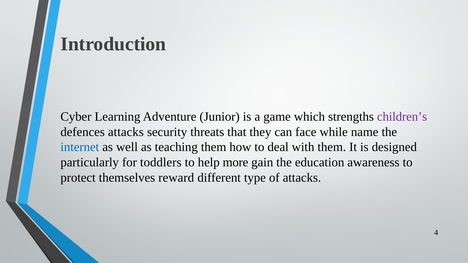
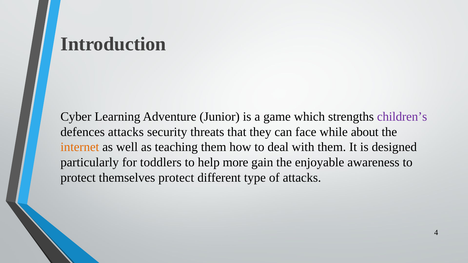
name: name -> about
internet colour: blue -> orange
education: education -> enjoyable
themselves reward: reward -> protect
